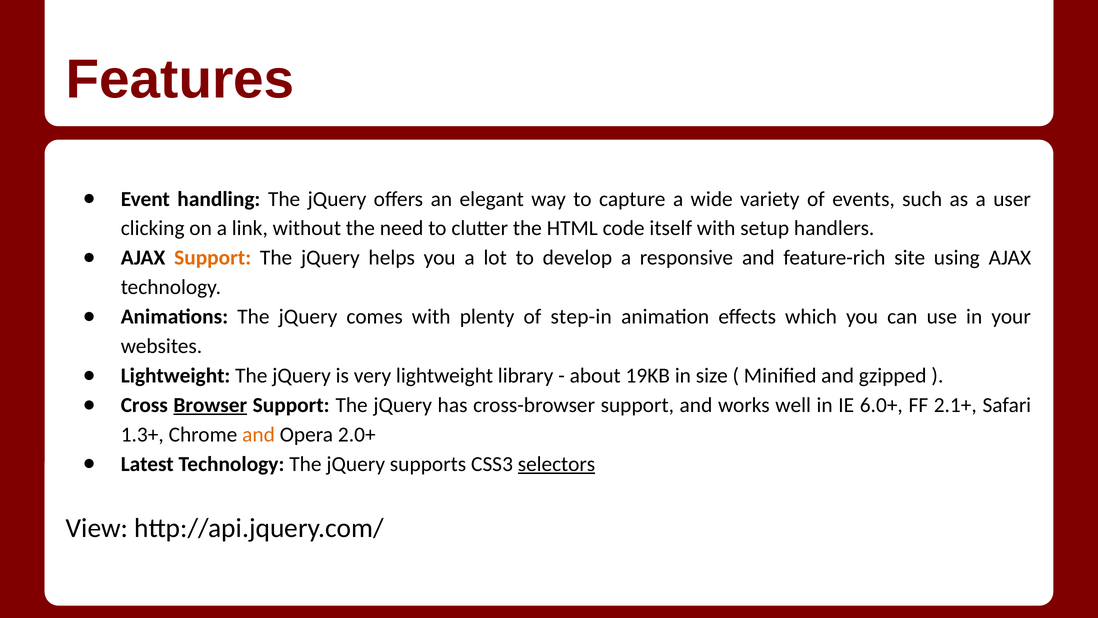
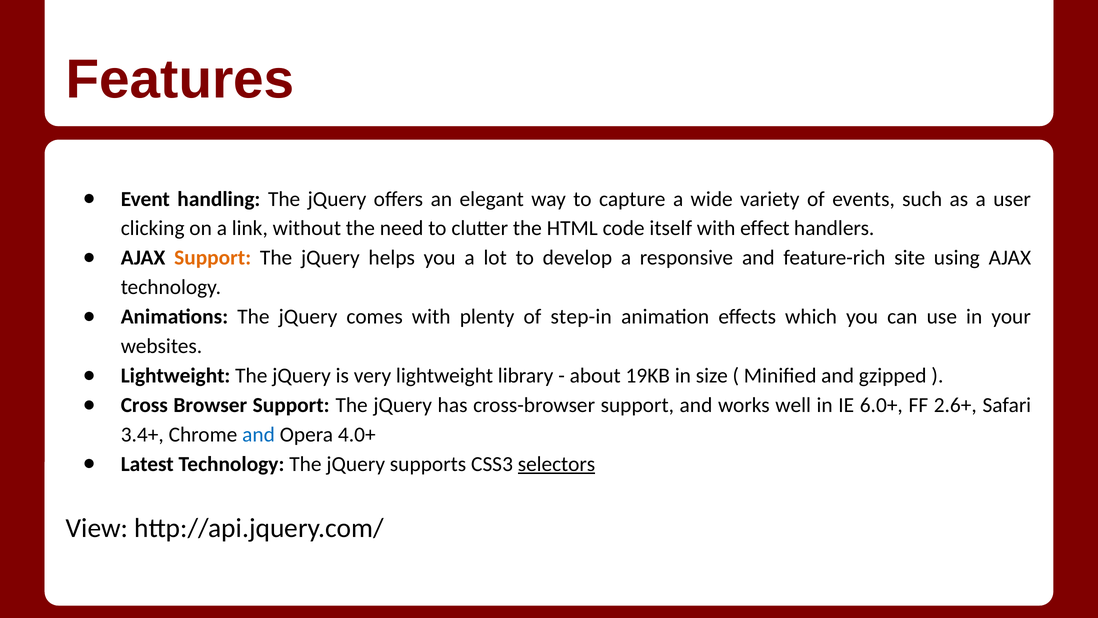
setup: setup -> effect
Browser underline: present -> none
2.1+: 2.1+ -> 2.6+
1.3+: 1.3+ -> 3.4+
and at (259, 434) colour: orange -> blue
2.0+: 2.0+ -> 4.0+
